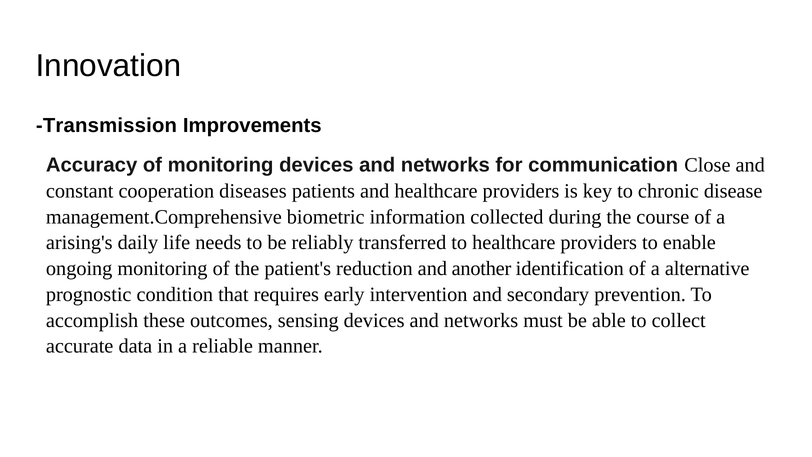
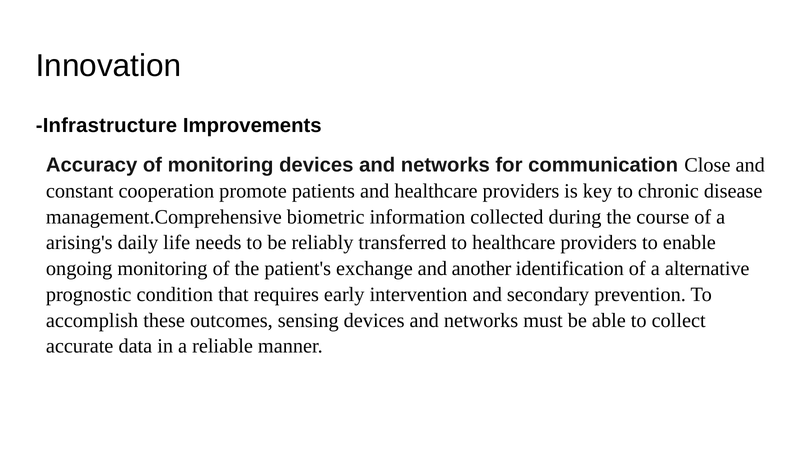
Transmission: Transmission -> Infrastructure
diseases: diseases -> promote
reduction: reduction -> exchange
